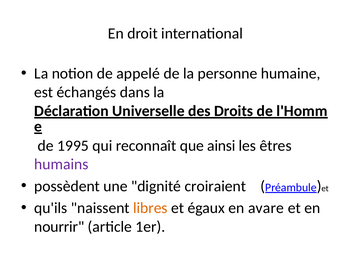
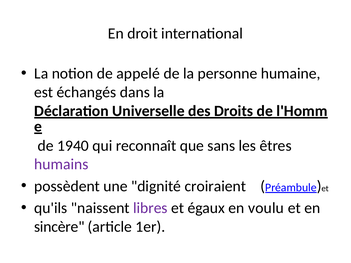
1995: 1995 -> 1940
ainsi: ainsi -> sans
libres colour: orange -> purple
avare: avare -> voulu
nourrir: nourrir -> sincère
